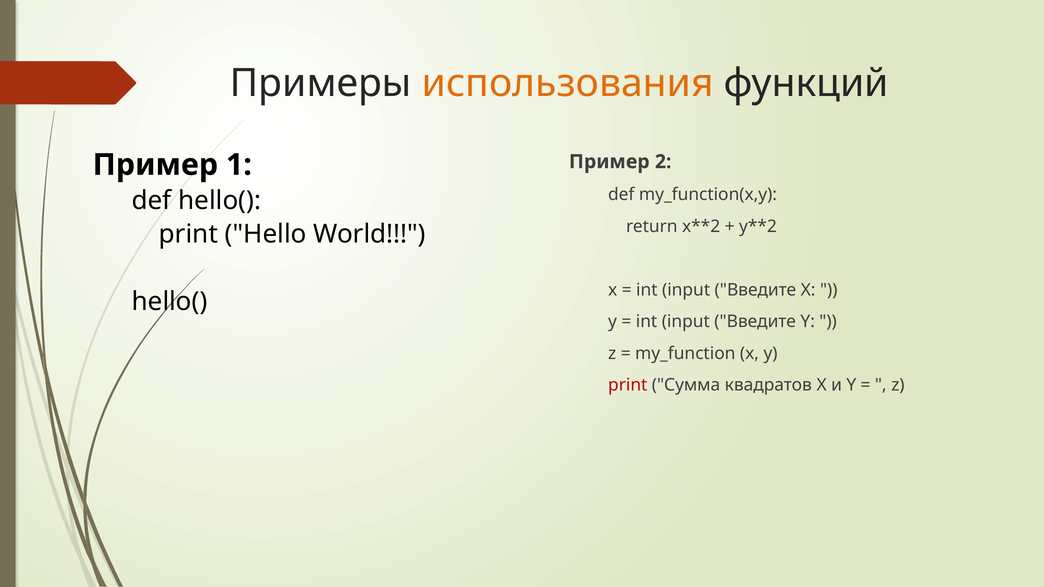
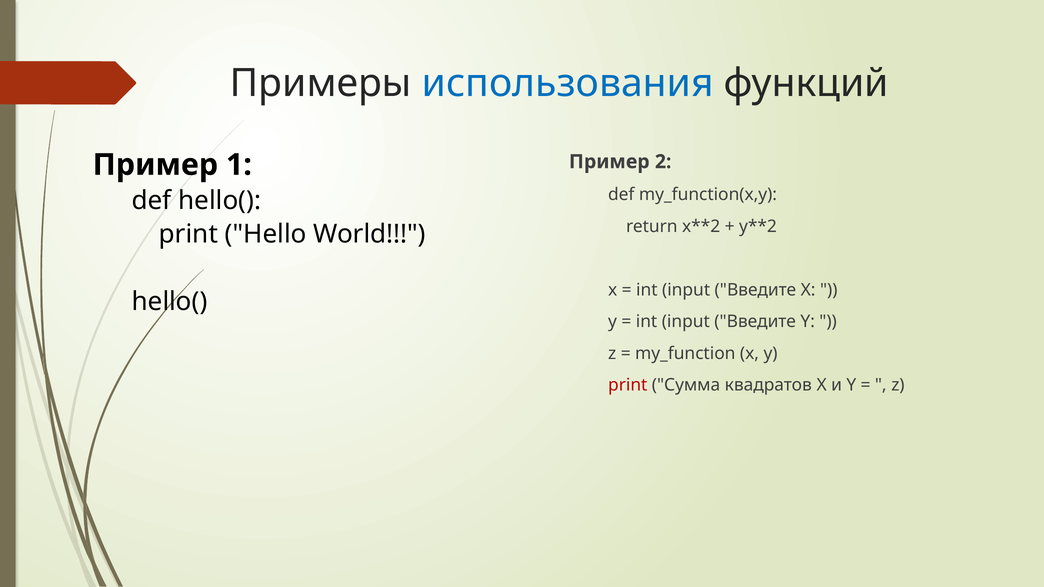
использования colour: orange -> blue
